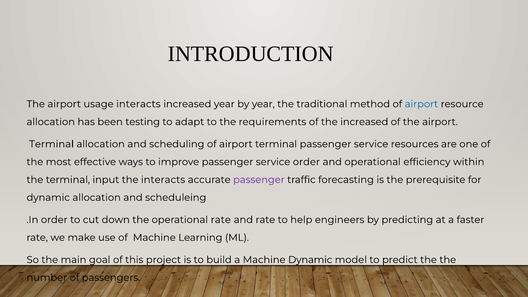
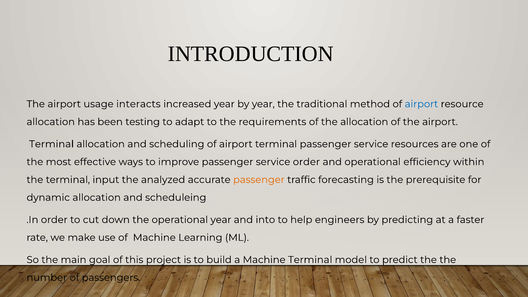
the increased: increased -> allocation
the interacts: interacts -> analyzed
passenger at (259, 180) colour: purple -> orange
operational rate: rate -> year
and rate: rate -> into
Machine Dynamic: Dynamic -> Terminal
